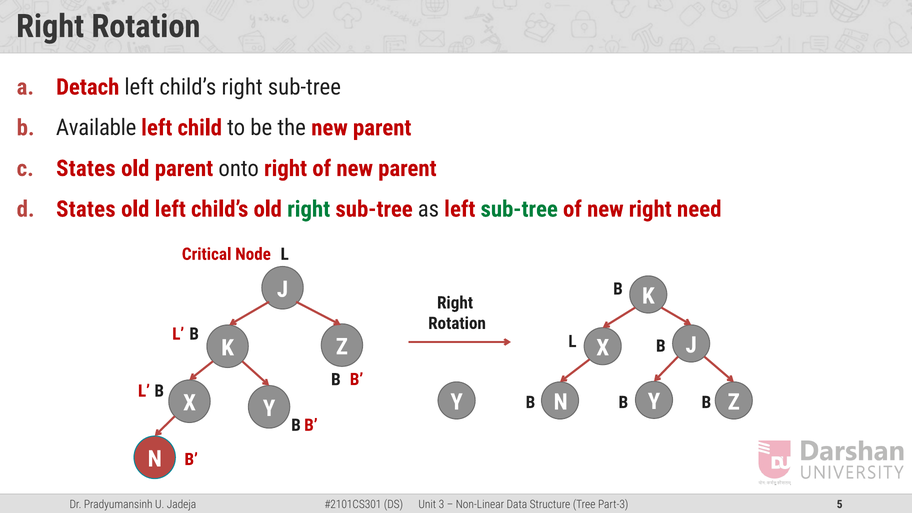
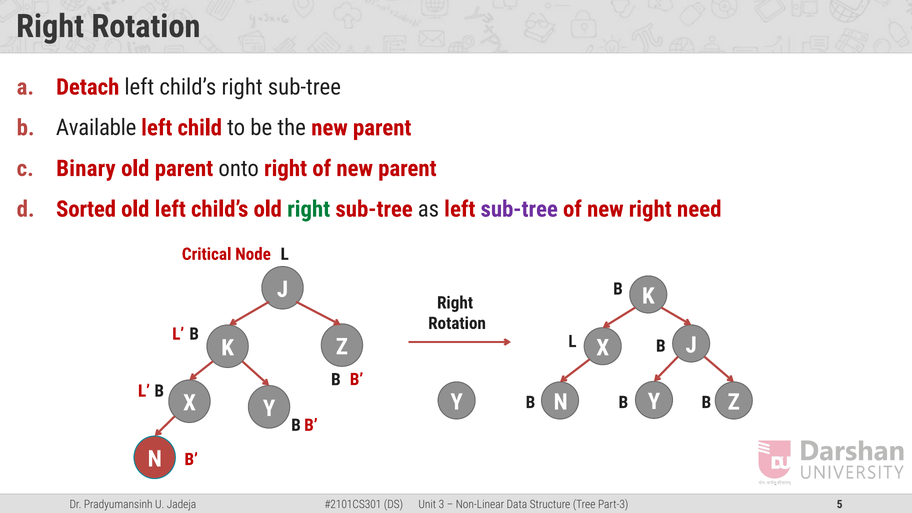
States at (86, 168): States -> Binary
States at (86, 209): States -> Sorted
sub-tree at (519, 209) colour: green -> purple
